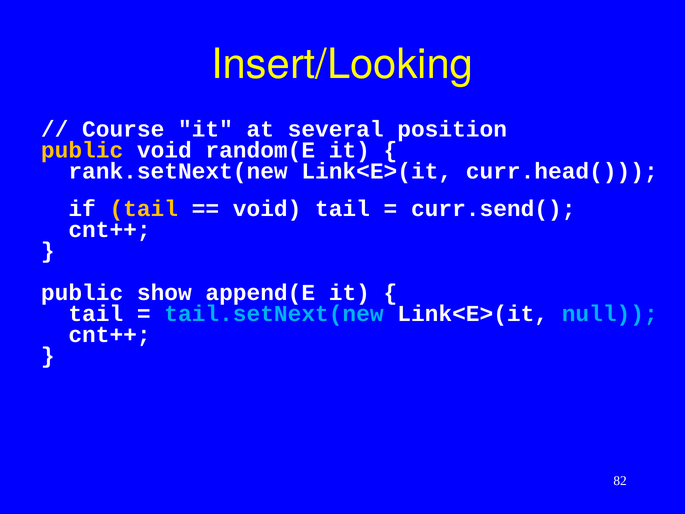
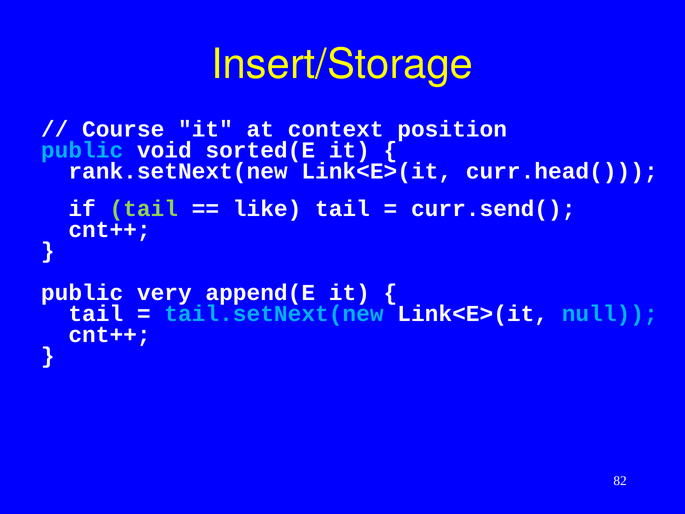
Insert/Looking: Insert/Looking -> Insert/Storage
several: several -> context
public at (82, 150) colour: yellow -> light blue
random(E: random(E -> sorted(E
tail at (144, 208) colour: yellow -> light green
void at (267, 208): void -> like
show: show -> very
